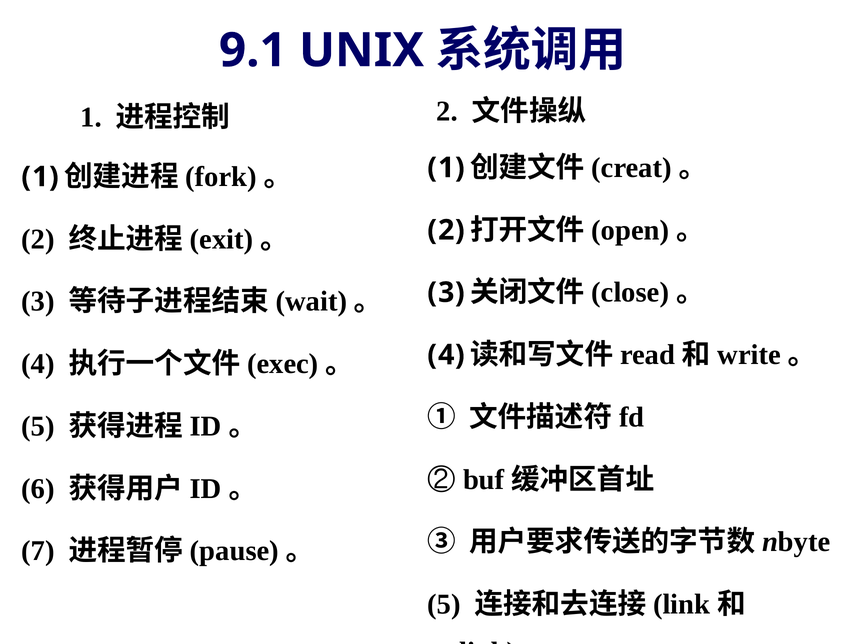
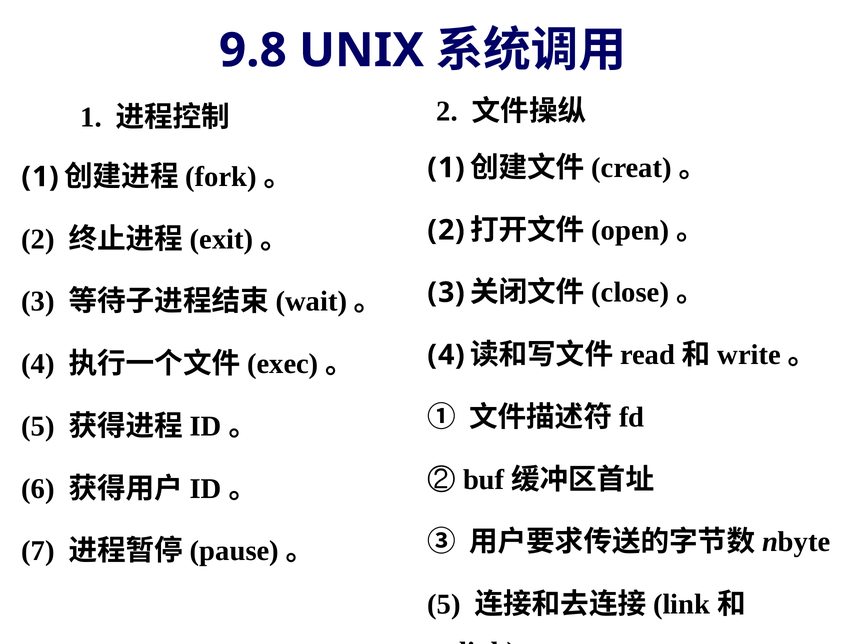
9.1: 9.1 -> 9.8
